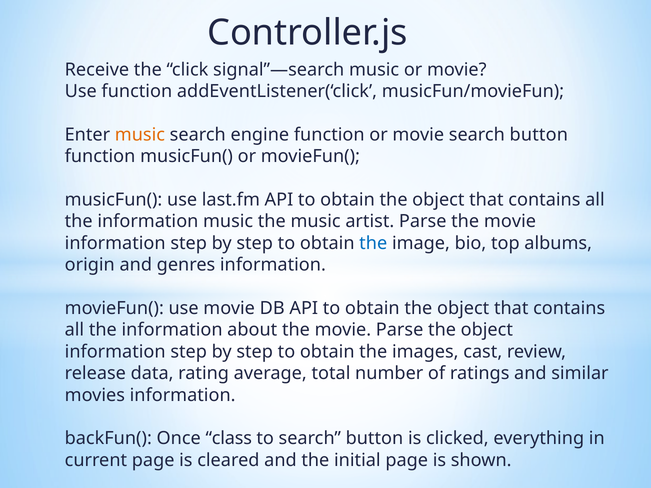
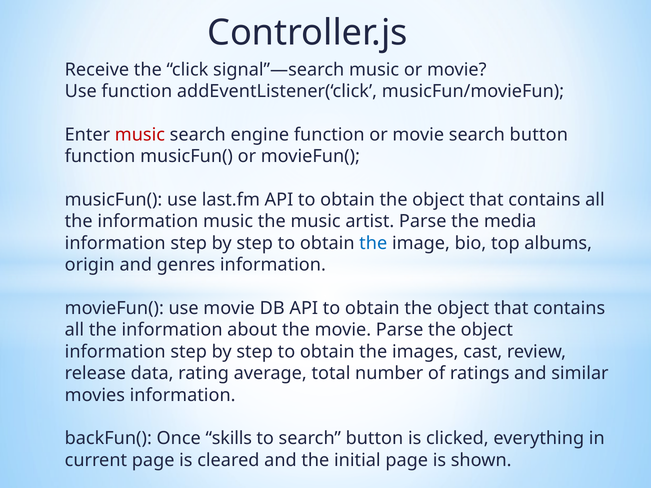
music at (140, 135) colour: orange -> red
Parse the movie: movie -> media
class: class -> skills
